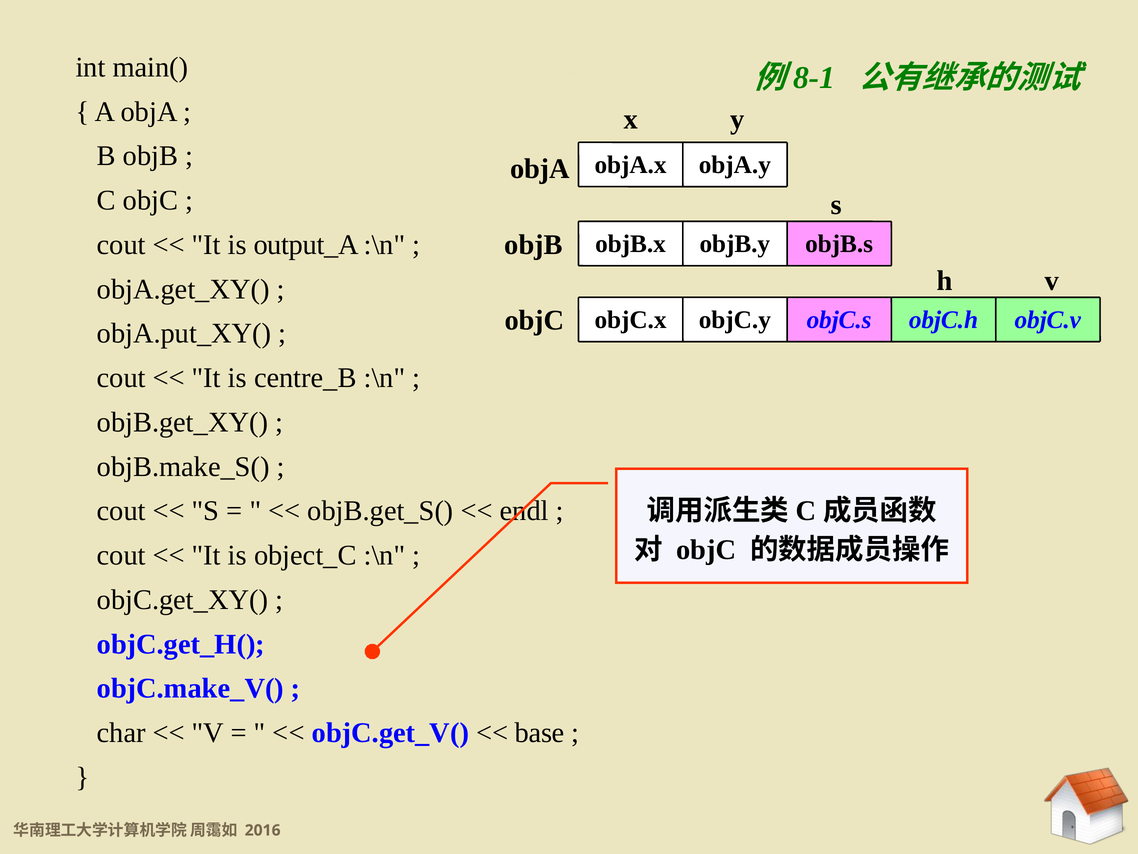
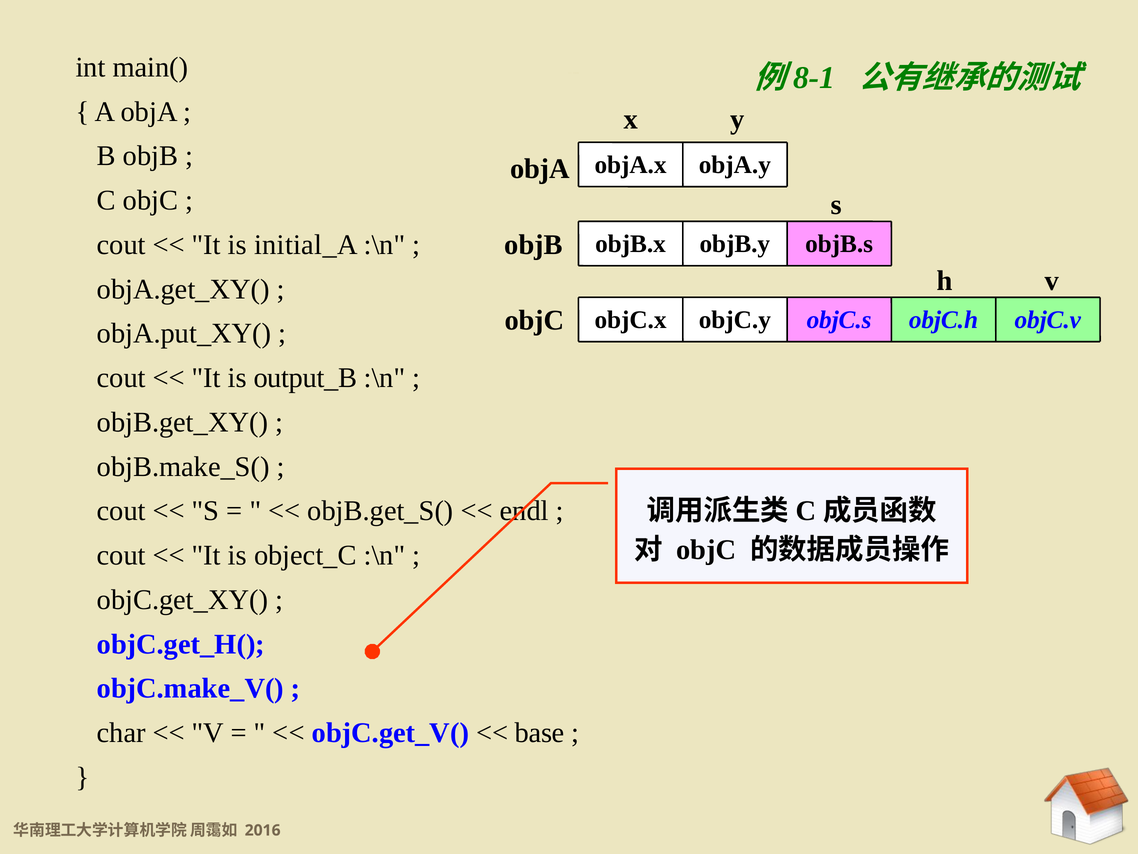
output_A: output_A -> initial_A
centre_B: centre_B -> output_B
